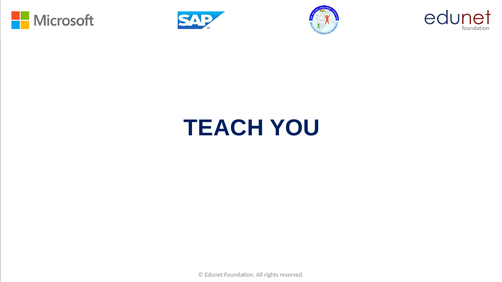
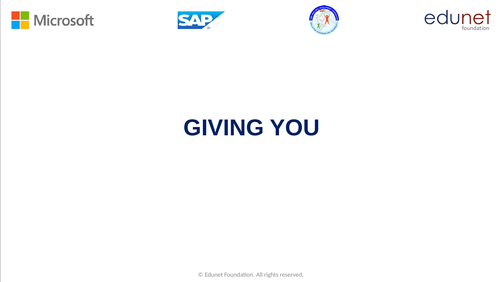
TEACH: TEACH -> GIVING
